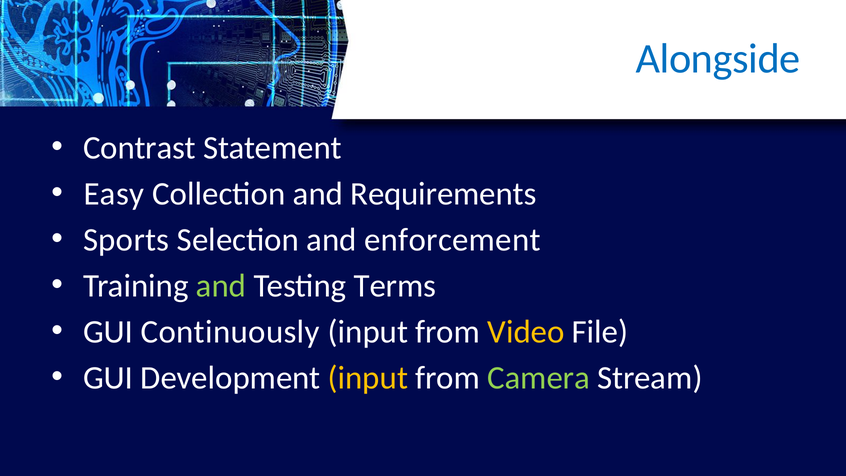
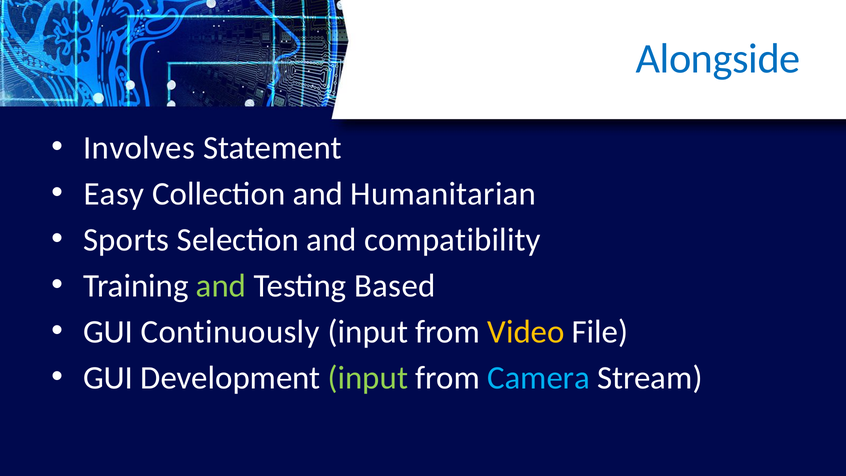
Contrast: Contrast -> Involves
Requirements: Requirements -> Humanitarian
enforcement: enforcement -> compatibility
Terms: Terms -> Based
input at (368, 378) colour: yellow -> light green
Camera colour: light green -> light blue
